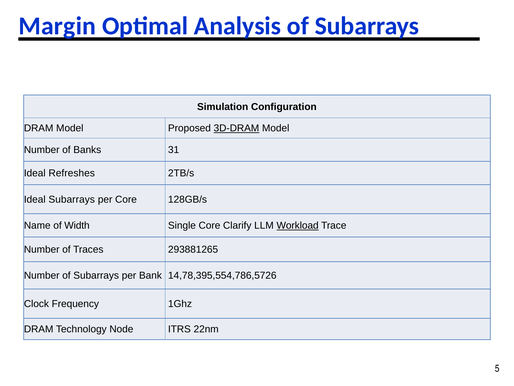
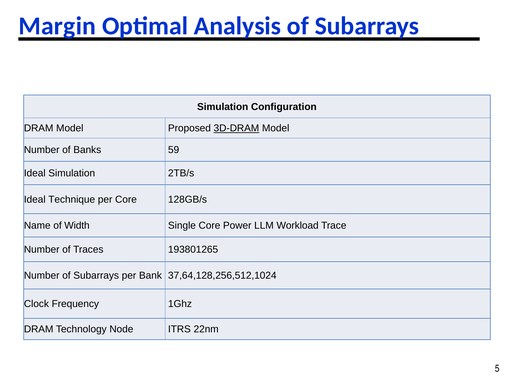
31: 31 -> 59
Ideal Refreshes: Refreshes -> Simulation
Ideal Subarrays: Subarrays -> Technique
Clarify: Clarify -> Power
Workload underline: present -> none
293881265: 293881265 -> 193801265
14,78,395,554,786,5726: 14,78,395,554,786,5726 -> 37,64,128,256,512,1024
